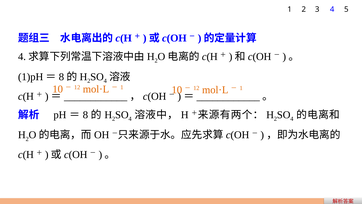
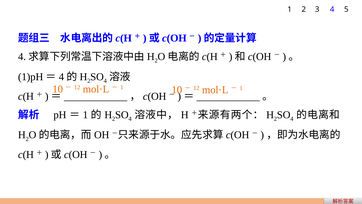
8 at (61, 77): 8 -> 4
8 at (85, 115): 8 -> 1
